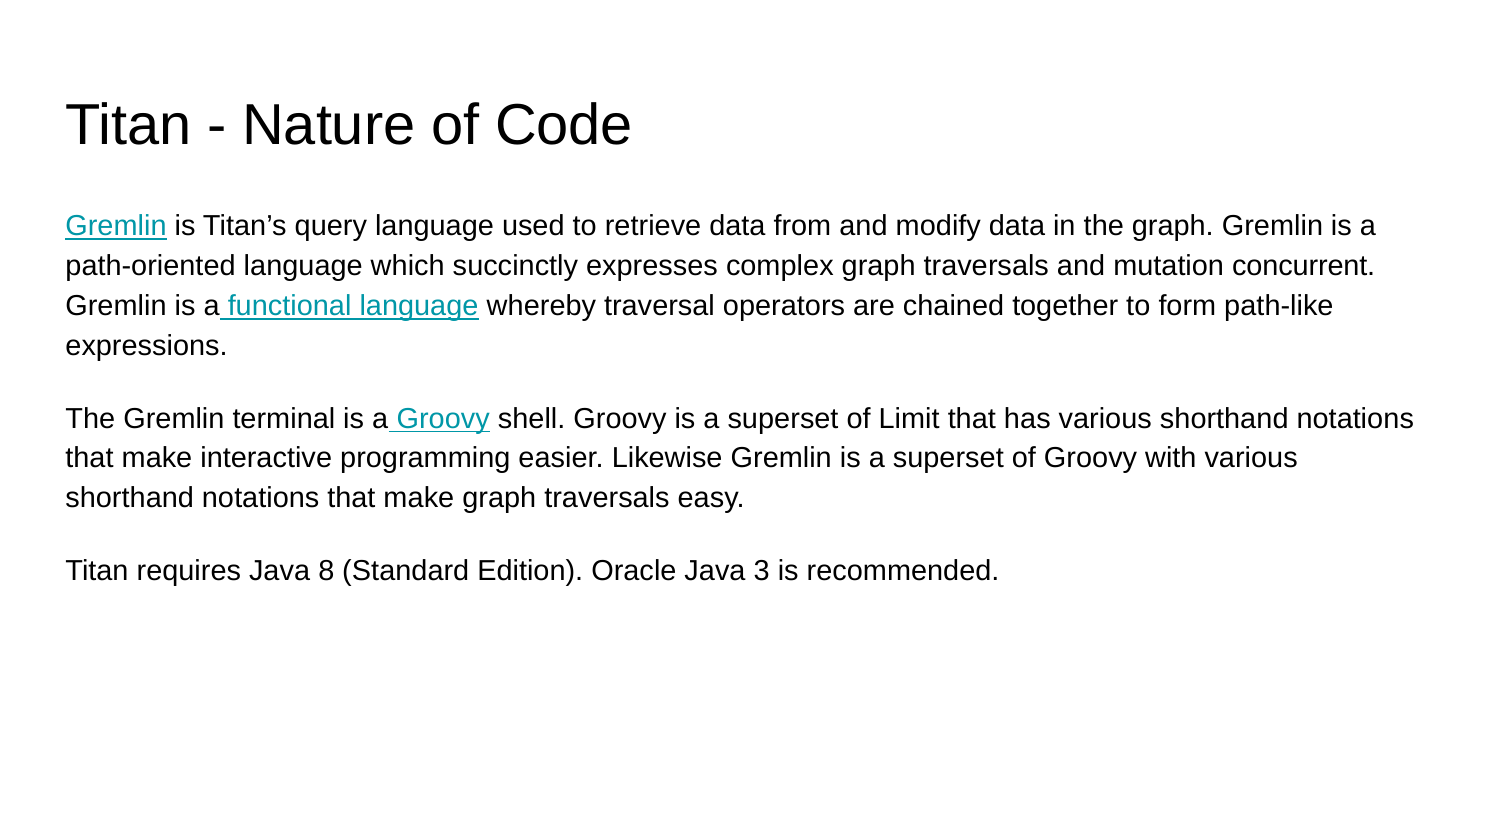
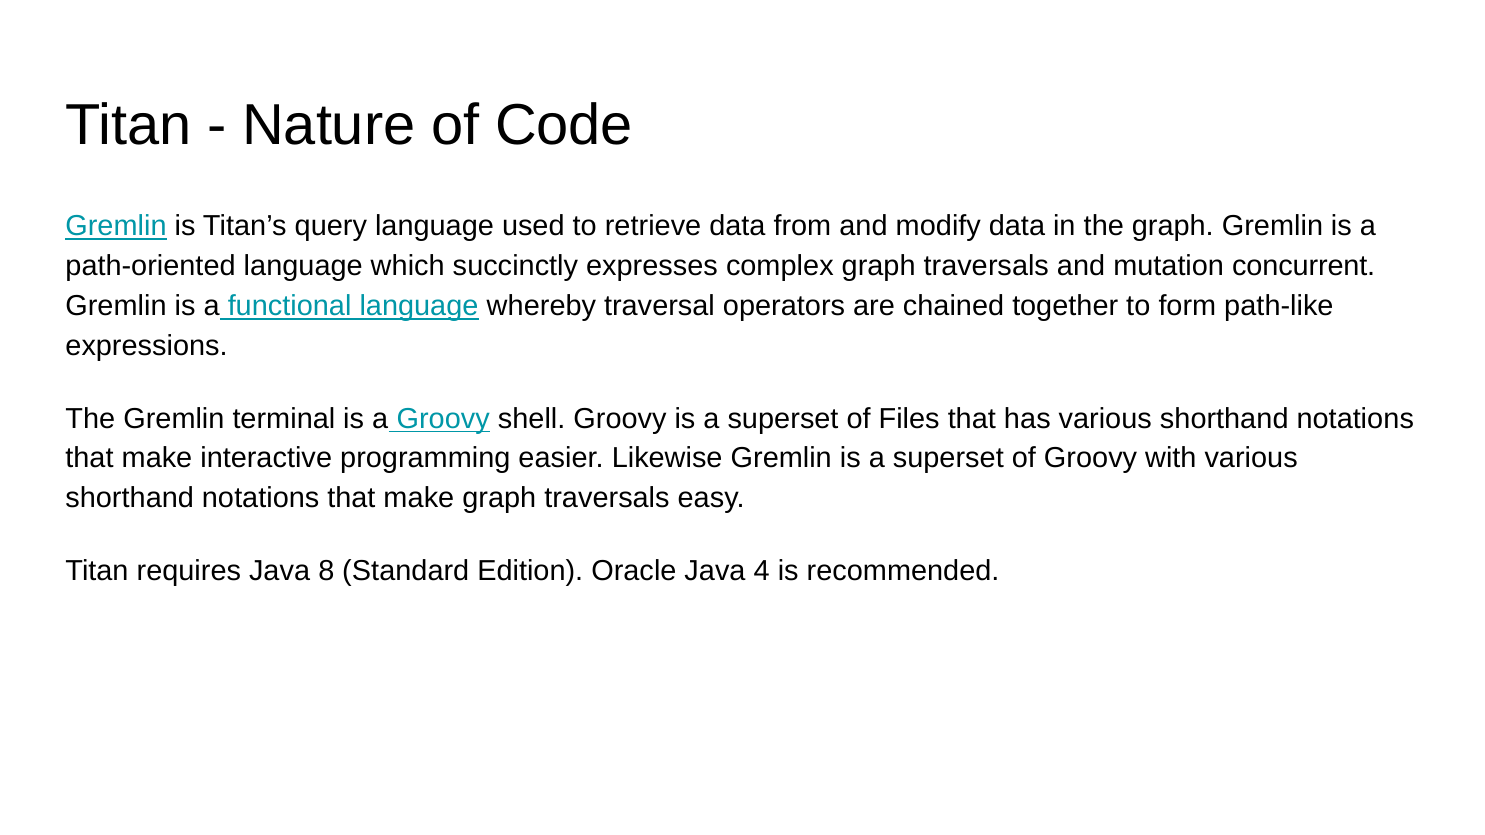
Limit: Limit -> Files
3: 3 -> 4
